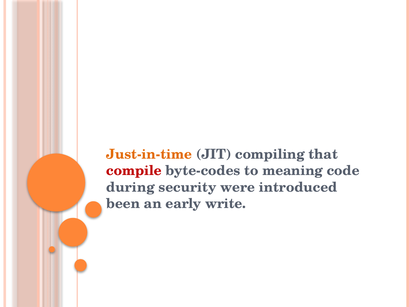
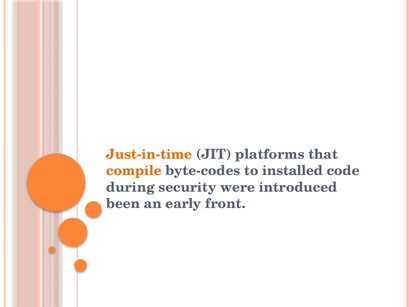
compiling: compiling -> platforms
compile colour: red -> orange
meaning: meaning -> installed
write: write -> front
